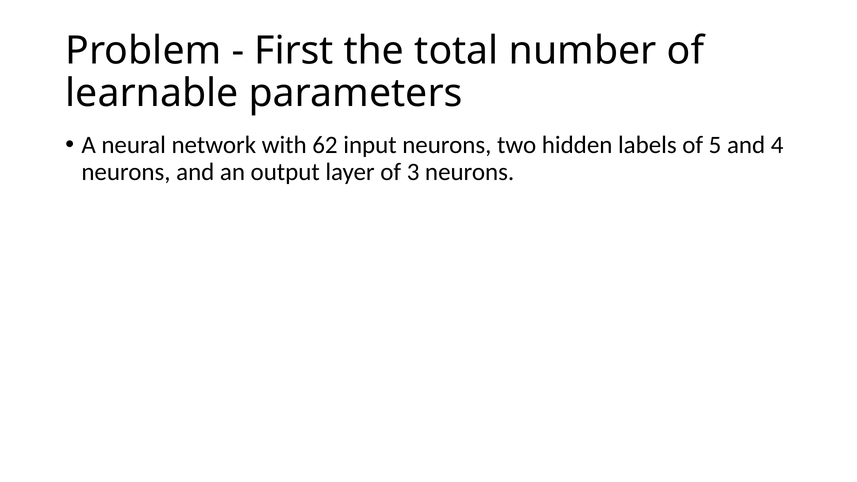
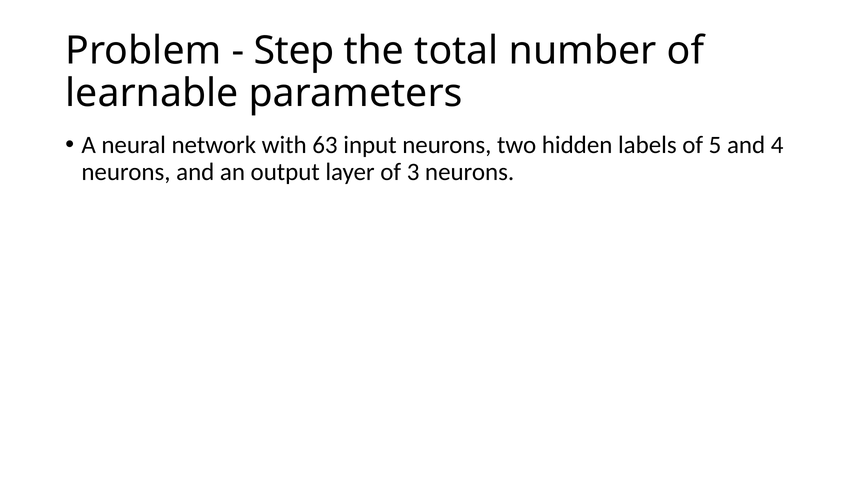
First: First -> Step
62: 62 -> 63
